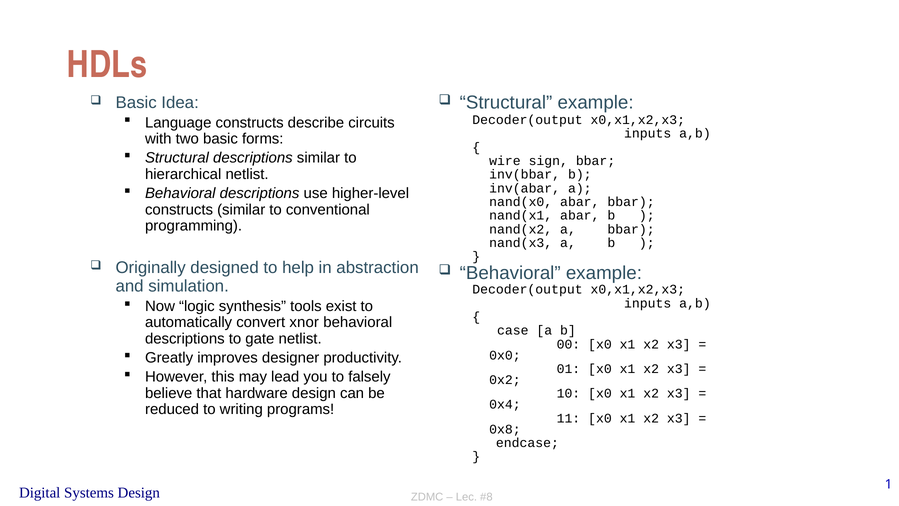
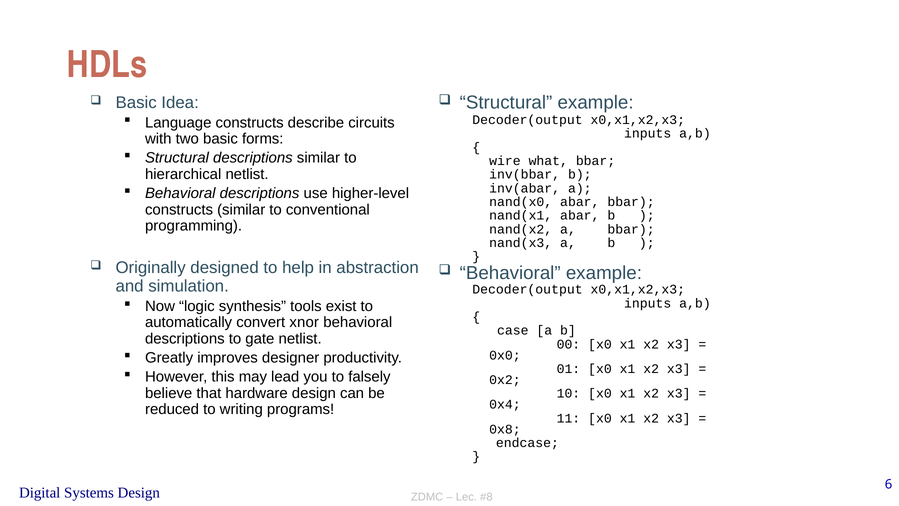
sign: sign -> what
1: 1 -> 6
